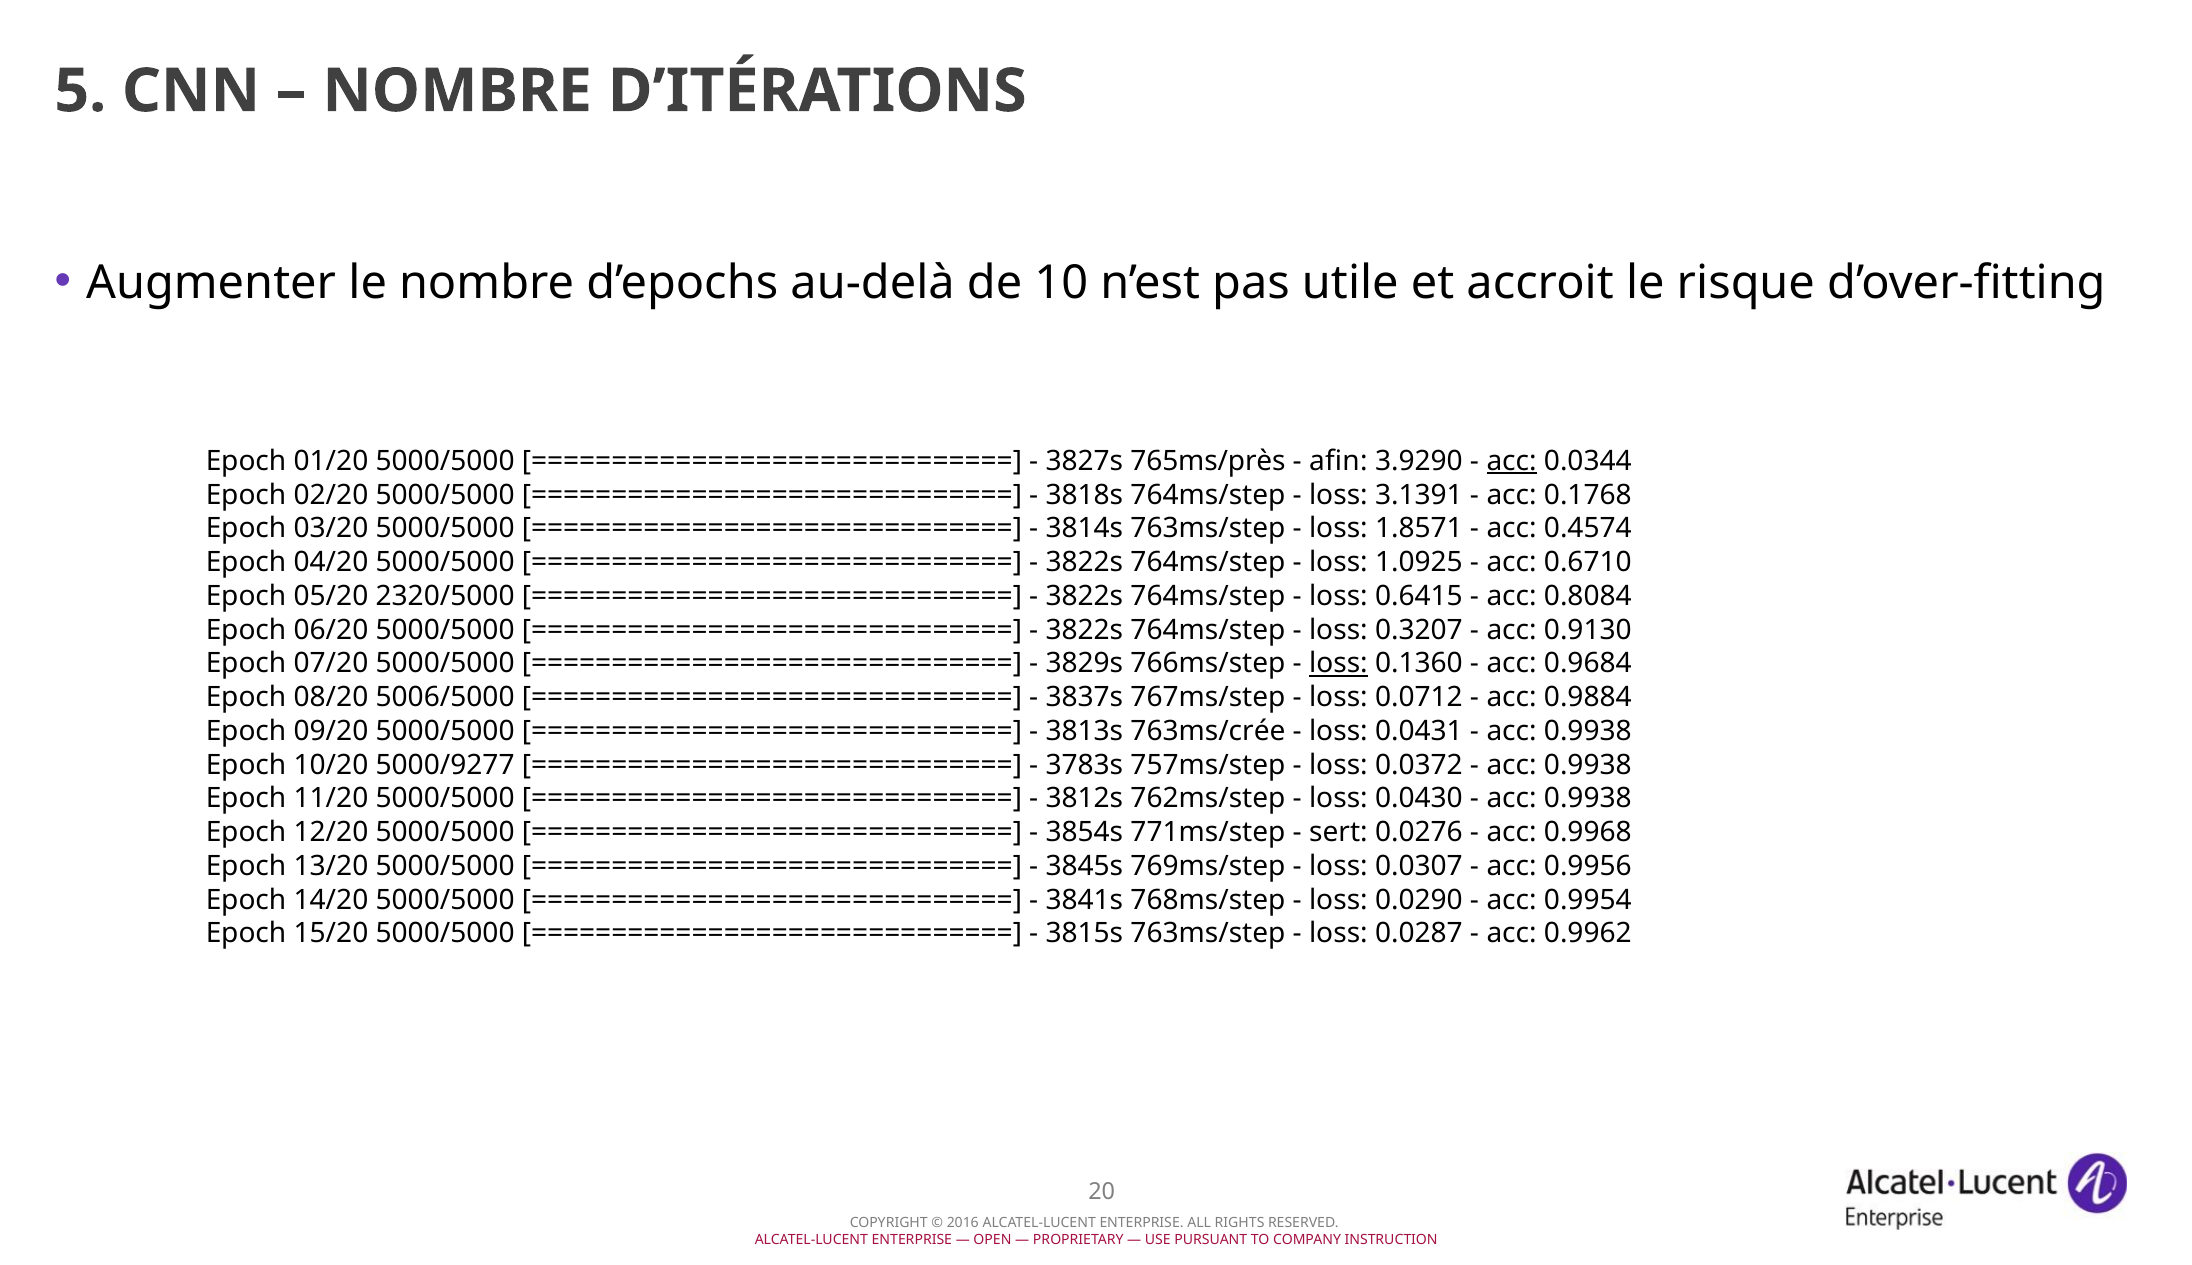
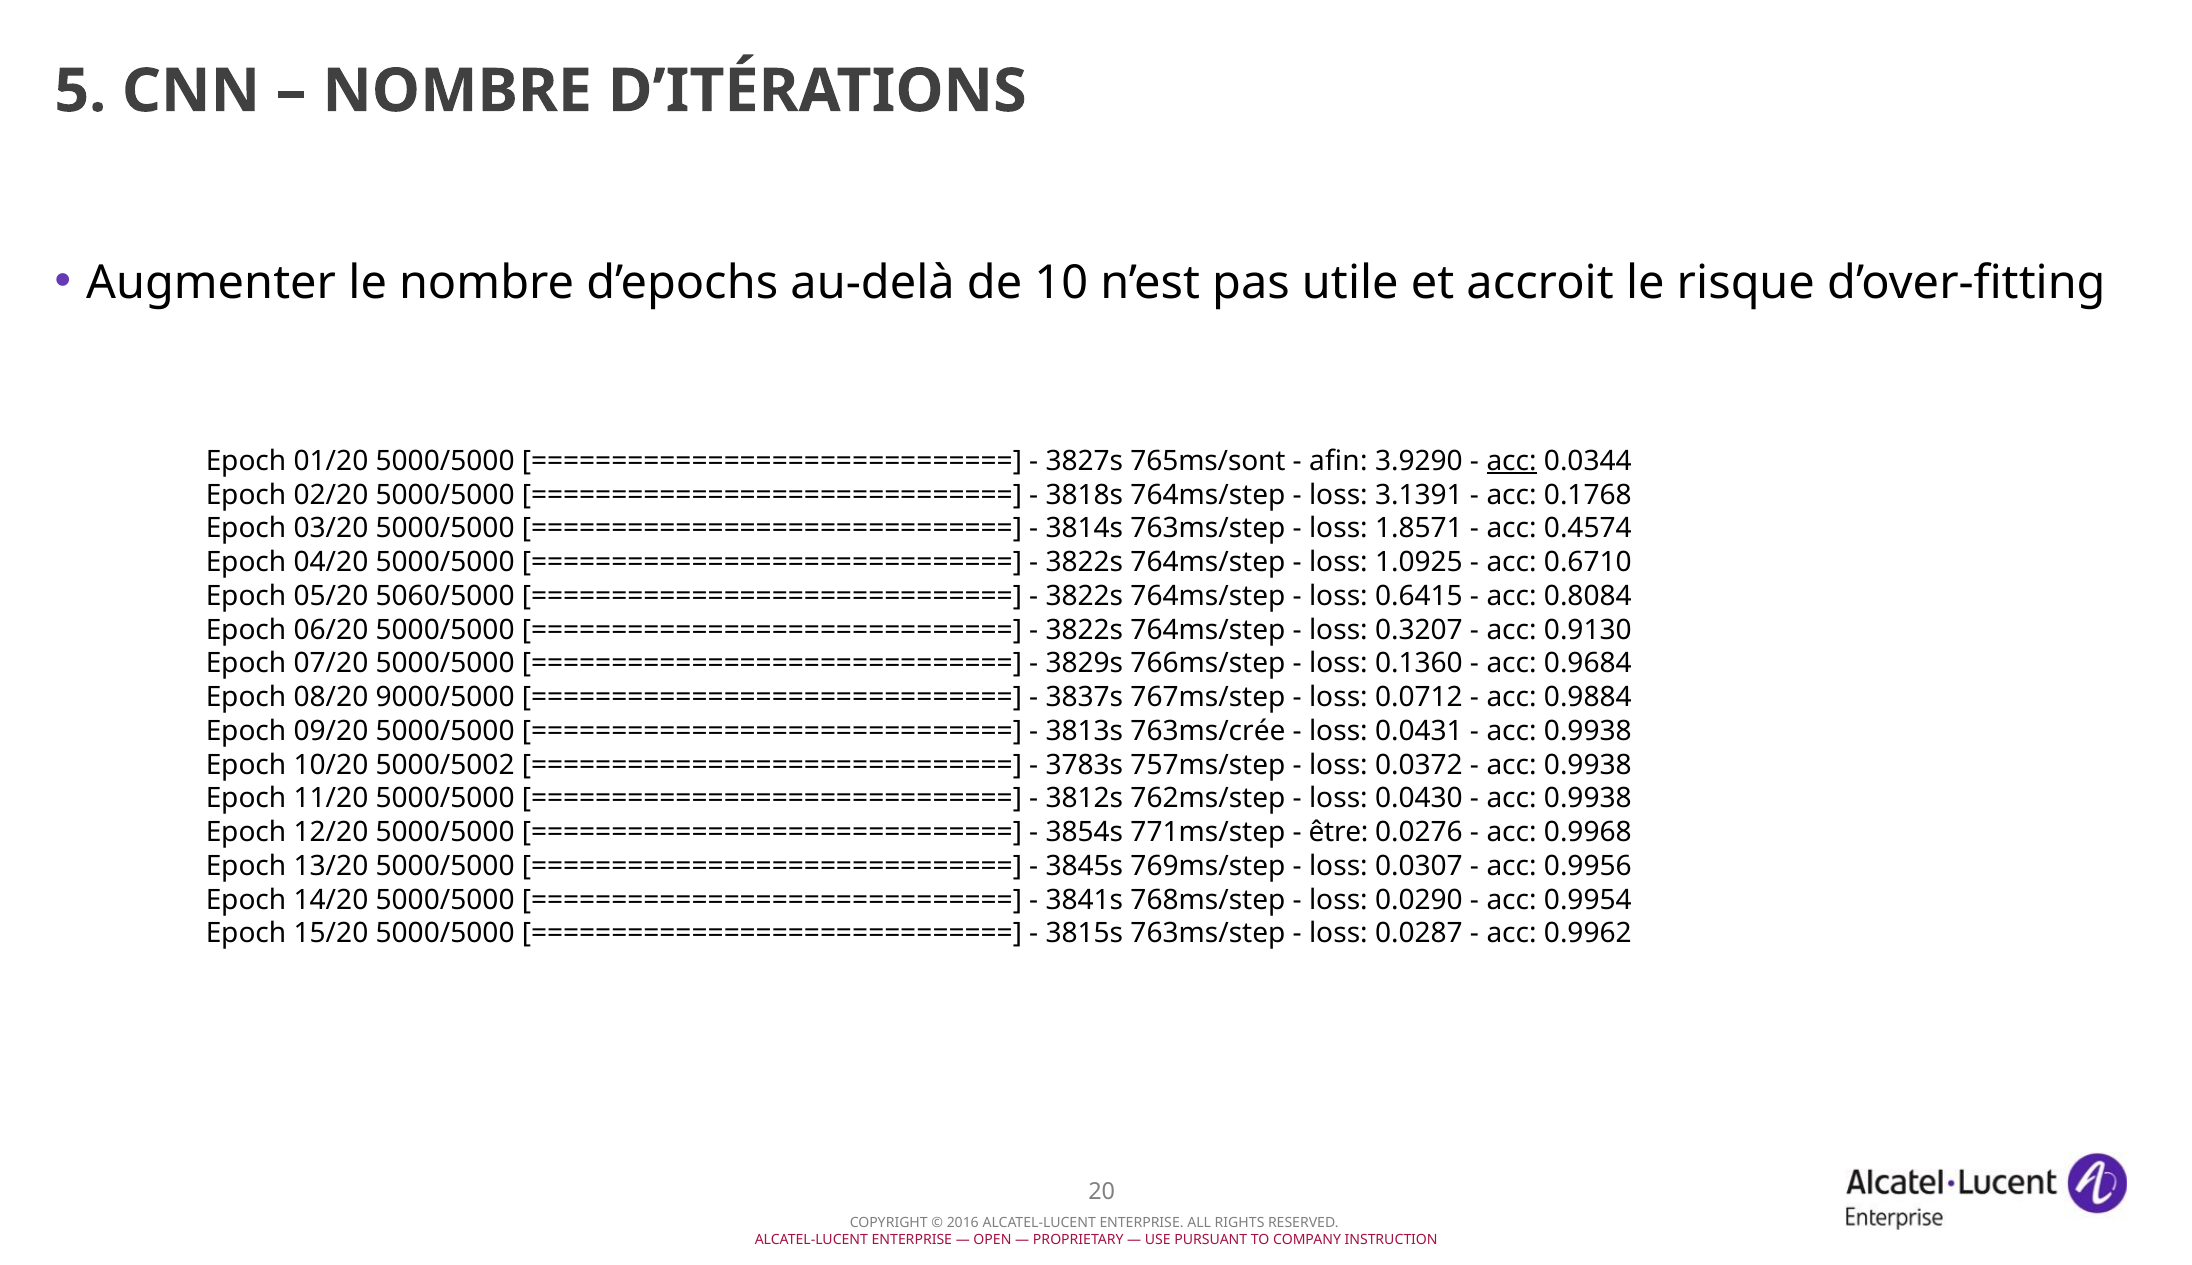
765ms/près: 765ms/près -> 765ms/sont
2320/5000: 2320/5000 -> 5060/5000
loss at (1338, 663) underline: present -> none
5006/5000: 5006/5000 -> 9000/5000
5000/9277: 5000/9277 -> 5000/5002
sert: sert -> être
